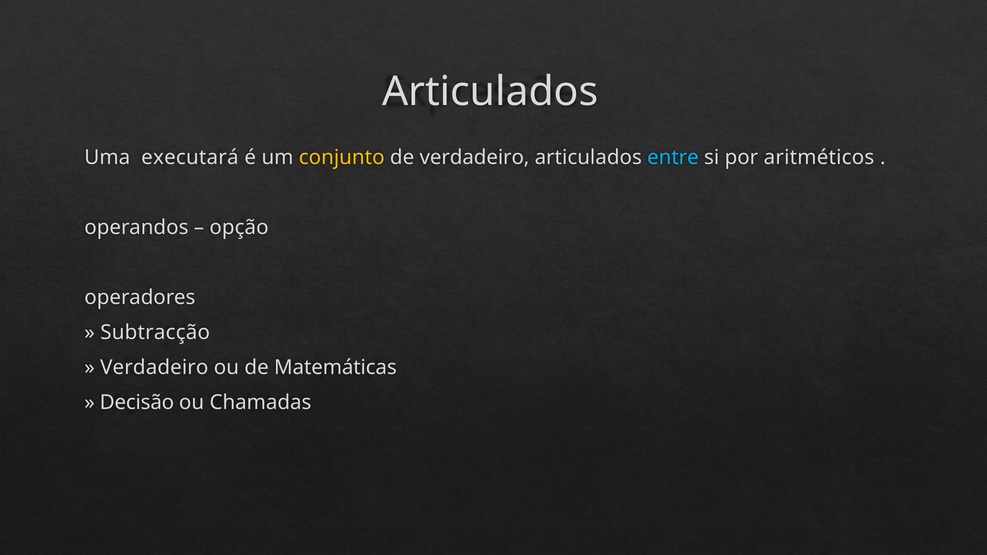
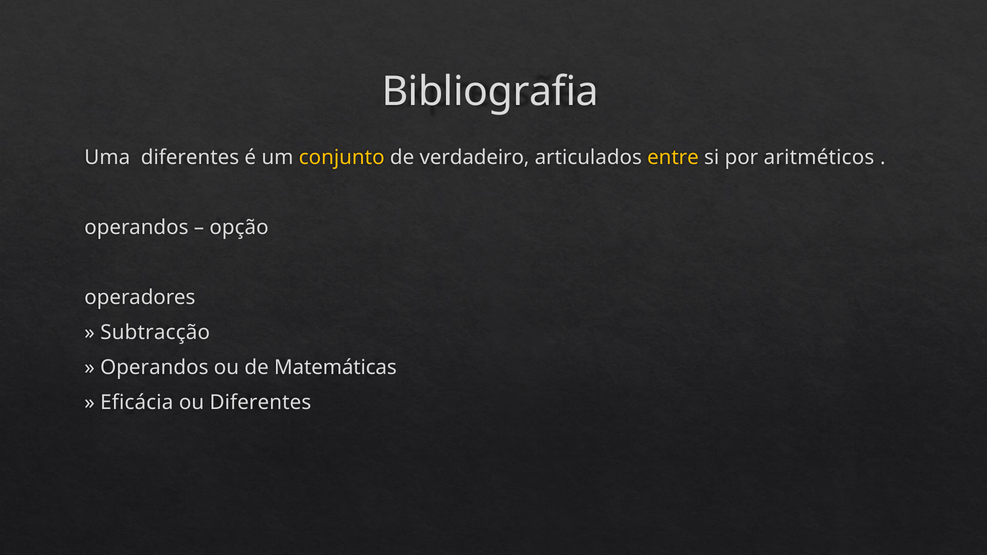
Articulados at (490, 91): Articulados -> Bibliografia
Uma executará: executará -> diferentes
entre colour: light blue -> yellow
Verdadeiro at (154, 368): Verdadeiro -> Operandos
Decisão: Decisão -> Eficácia
ou Chamadas: Chamadas -> Diferentes
